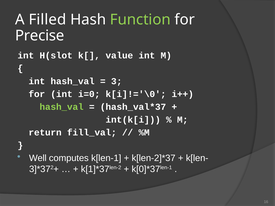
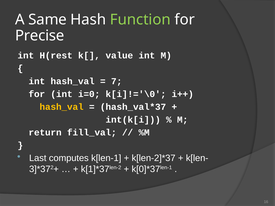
Filled: Filled -> Same
H(slot: H(slot -> H(rest
3: 3 -> 7
hash_val at (62, 107) colour: light green -> yellow
Well: Well -> Last
